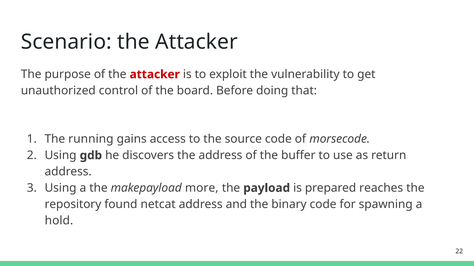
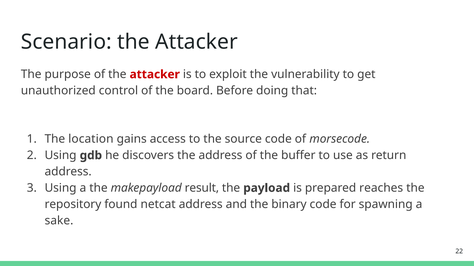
running: running -> location
more: more -> result
hold: hold -> sake
